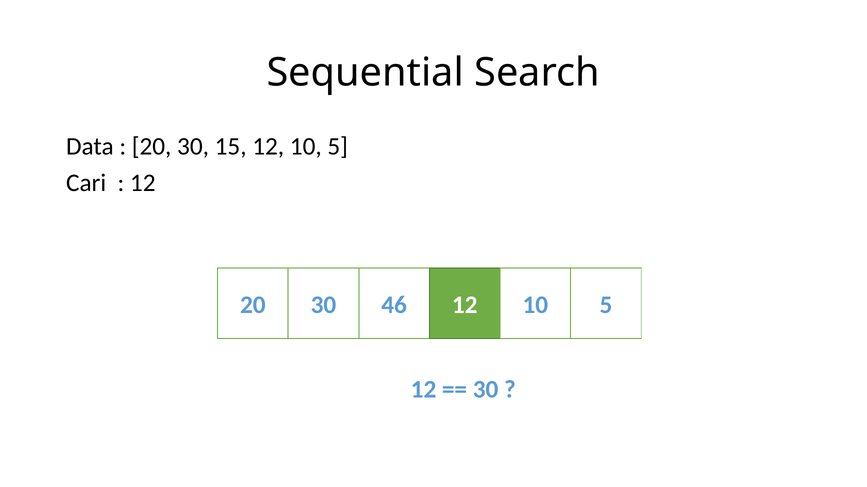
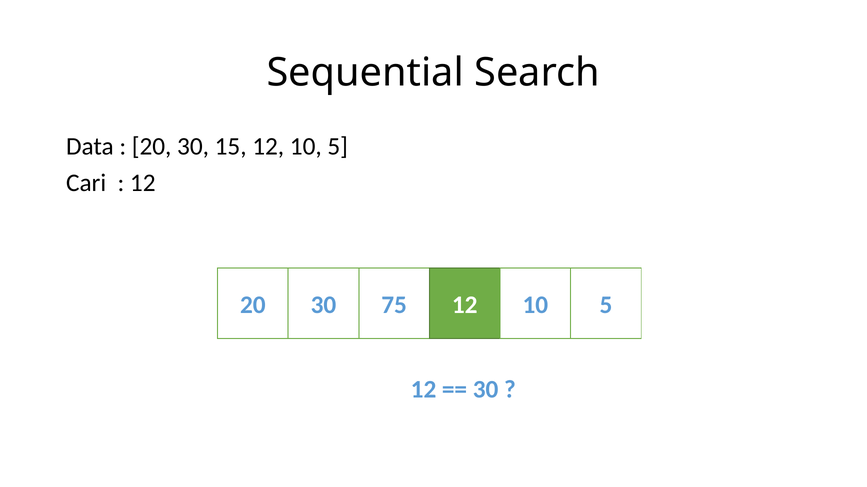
46: 46 -> 75
